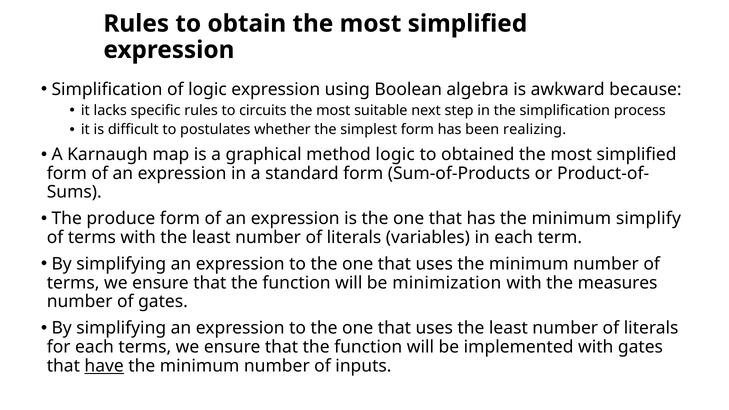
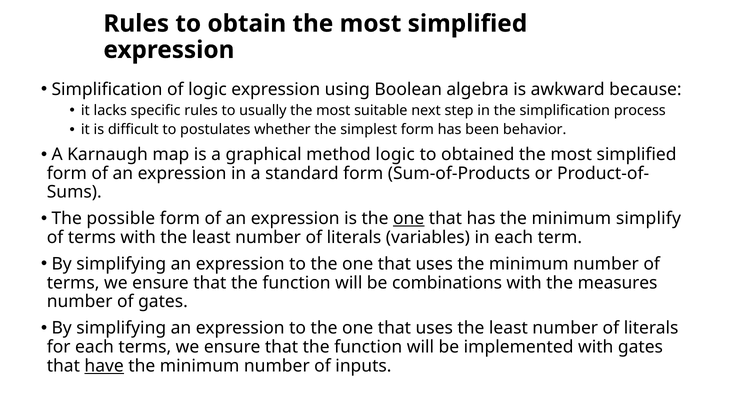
circuits: circuits -> usually
realizing: realizing -> behavior
produce: produce -> possible
one at (409, 219) underline: none -> present
minimization: minimization -> combinations
